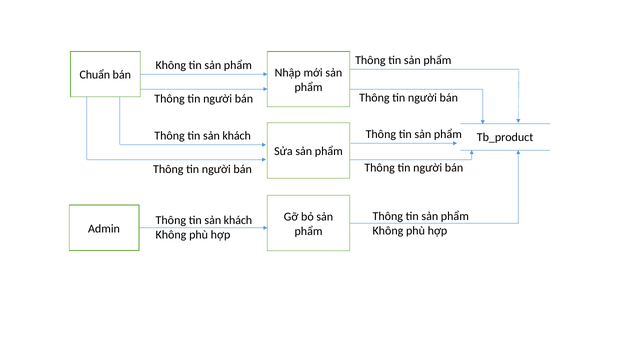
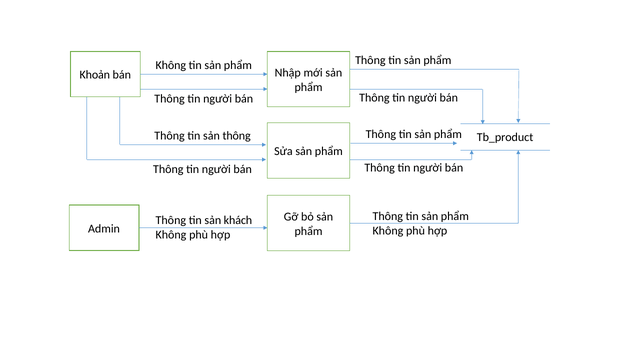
Chuẩn: Chuẩn -> Khoản
khách at (237, 136): khách -> thông
